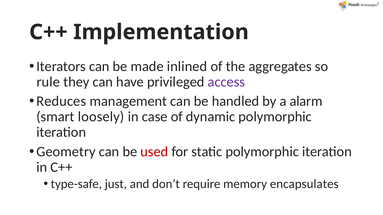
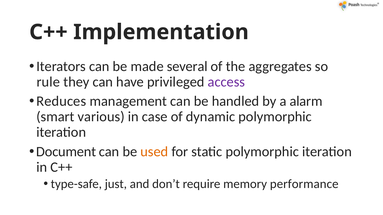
inlined: inlined -> several
loosely: loosely -> various
Geometry: Geometry -> Document
used colour: red -> orange
encapsulates: encapsulates -> performance
